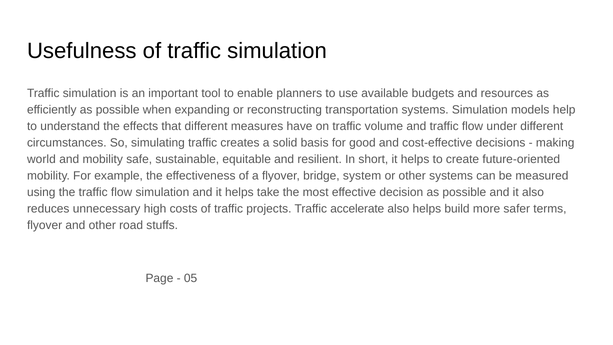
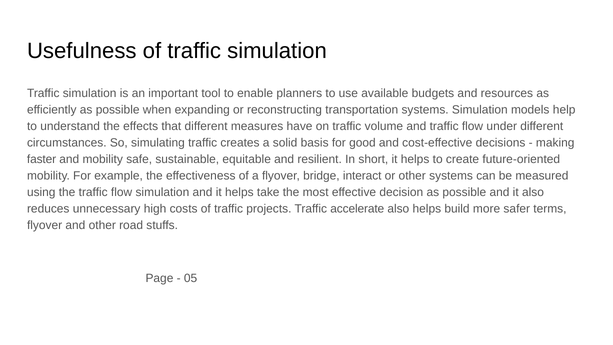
world: world -> faster
system: system -> interact
